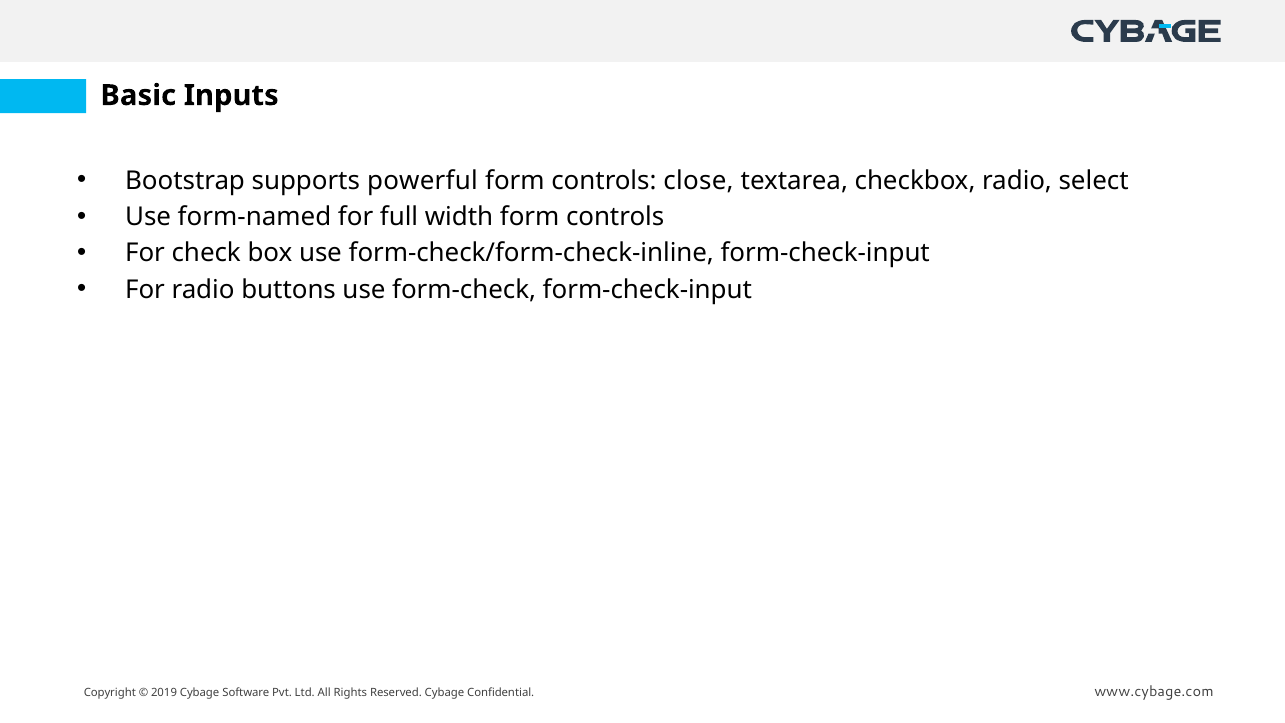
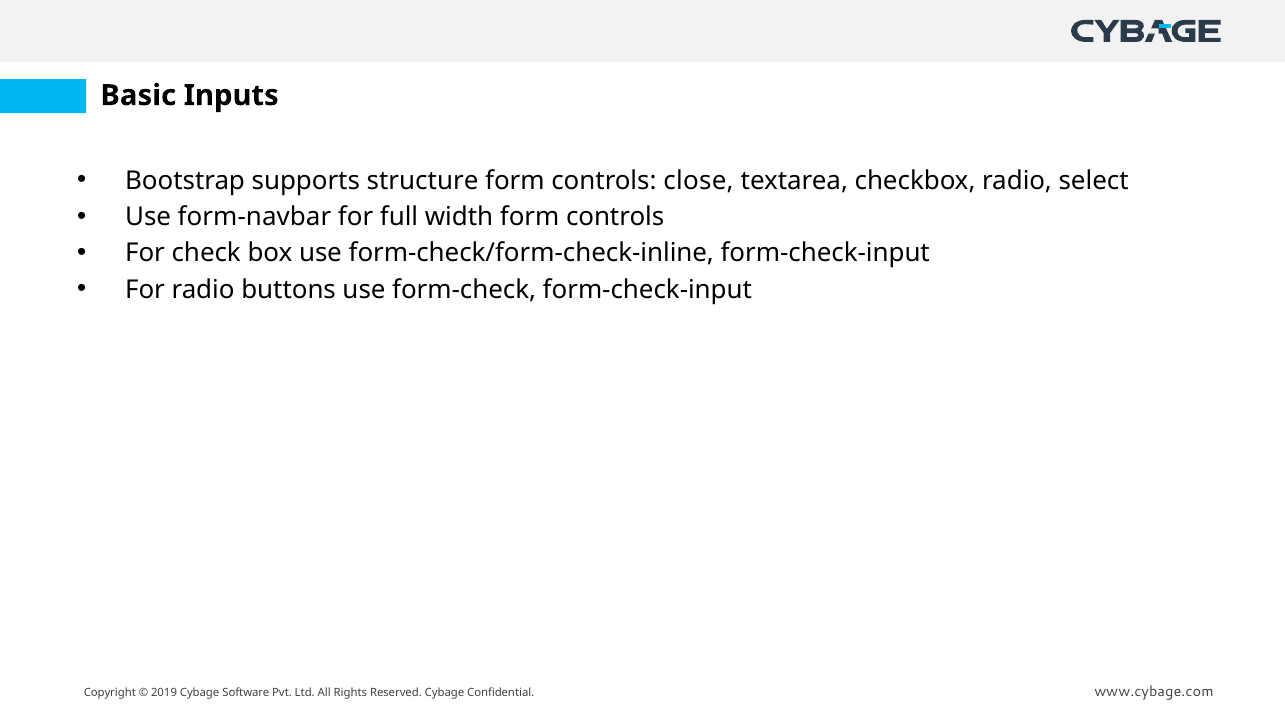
powerful: powerful -> structure
form-named: form-named -> form-navbar
